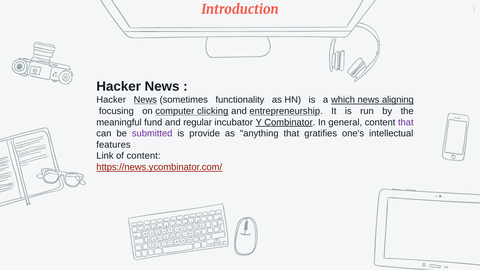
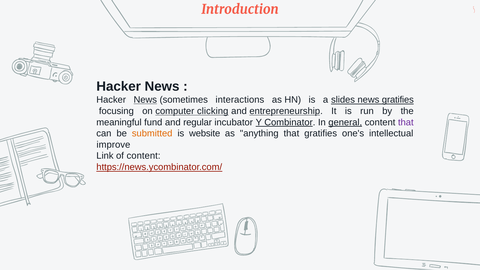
functionality: functionality -> interactions
which: which -> slides
news aligning: aligning -> gratifies
general underline: none -> present
submitted colour: purple -> orange
provide: provide -> website
features: features -> improve
